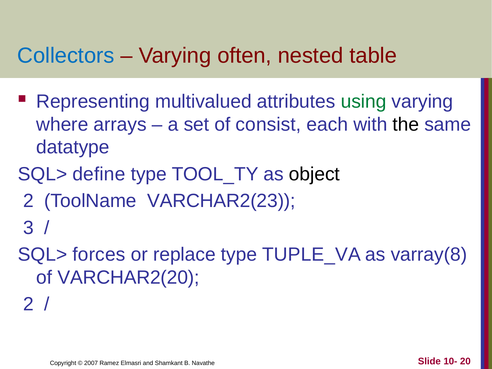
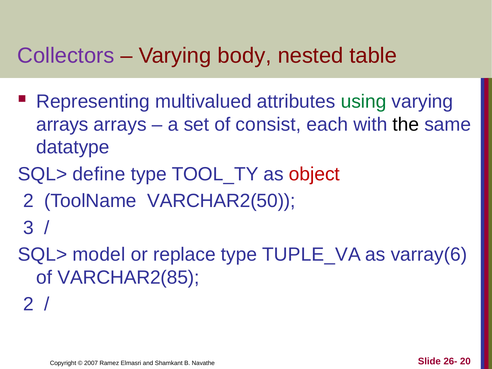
Collectors colour: blue -> purple
often: often -> body
where at (62, 124): where -> arrays
object colour: black -> red
VARCHAR2(23: VARCHAR2(23 -> VARCHAR2(50
forces: forces -> model
varray(8: varray(8 -> varray(6
VARCHAR2(20: VARCHAR2(20 -> VARCHAR2(85
10-: 10- -> 26-
